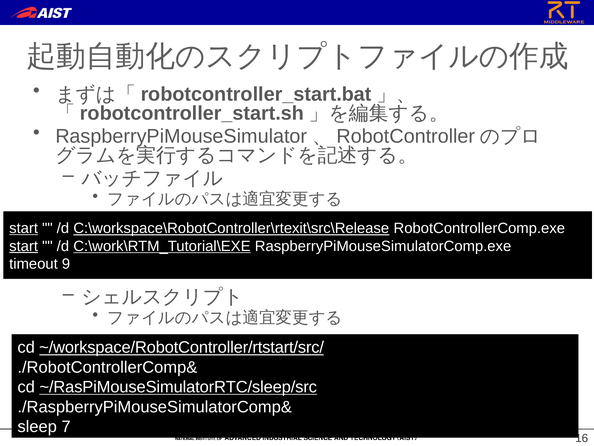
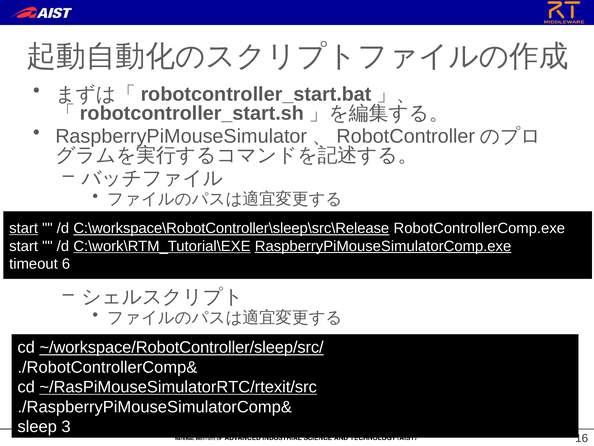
C:\workspace\RobotController\rtexit\src\Release: C:\workspace\RobotController\rtexit\src\Release -> C:\workspace\RobotController\sleep\src\Release
start at (24, 246) underline: present -> none
RaspberryPiMouseSimulatorComp.exe underline: none -> present
9: 9 -> 6
~/workspace/RobotController/rtstart/src/: ~/workspace/RobotController/rtstart/src/ -> ~/workspace/RobotController/sleep/src/
~/RasPiMouseSimulatorRTC/sleep/src: ~/RasPiMouseSimulatorRTC/sleep/src -> ~/RasPiMouseSimulatorRTC/rtexit/src
7: 7 -> 3
